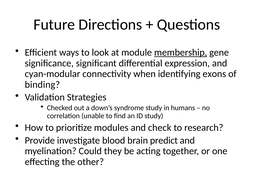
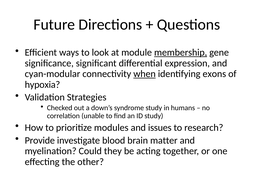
when underline: none -> present
binding: binding -> hypoxia
check: check -> issues
predict: predict -> matter
